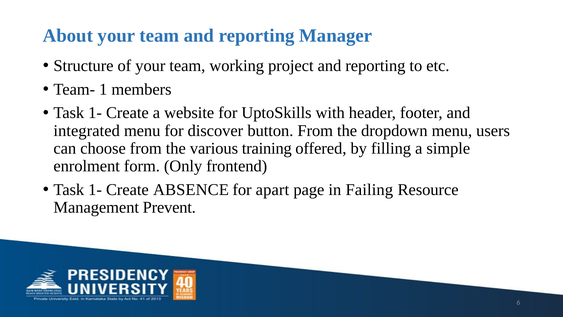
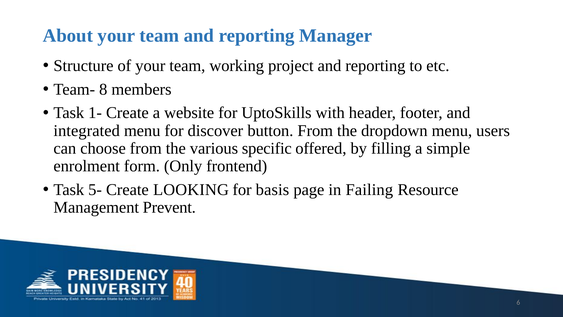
1: 1 -> 8
training: training -> specific
1- at (95, 190): 1- -> 5-
ABSENCE: ABSENCE -> LOOKING
apart: apart -> basis
